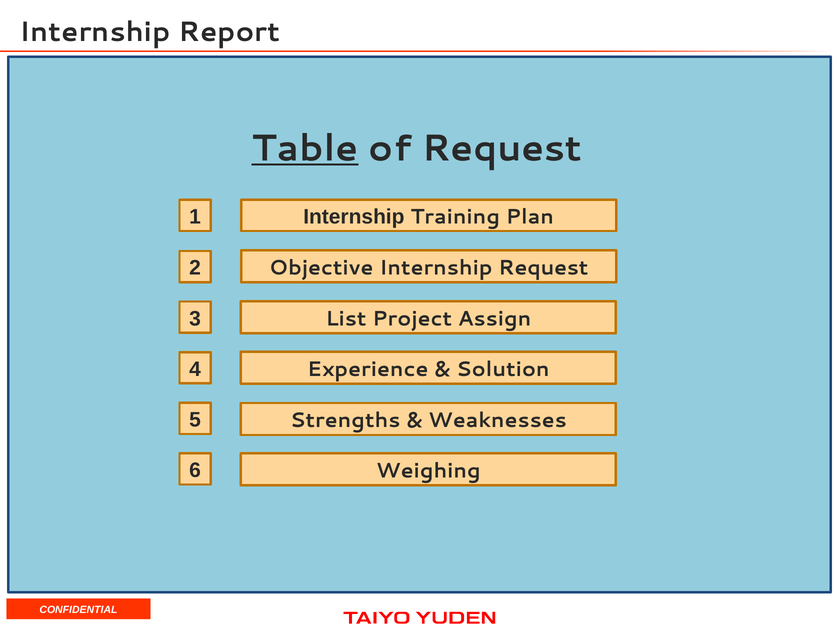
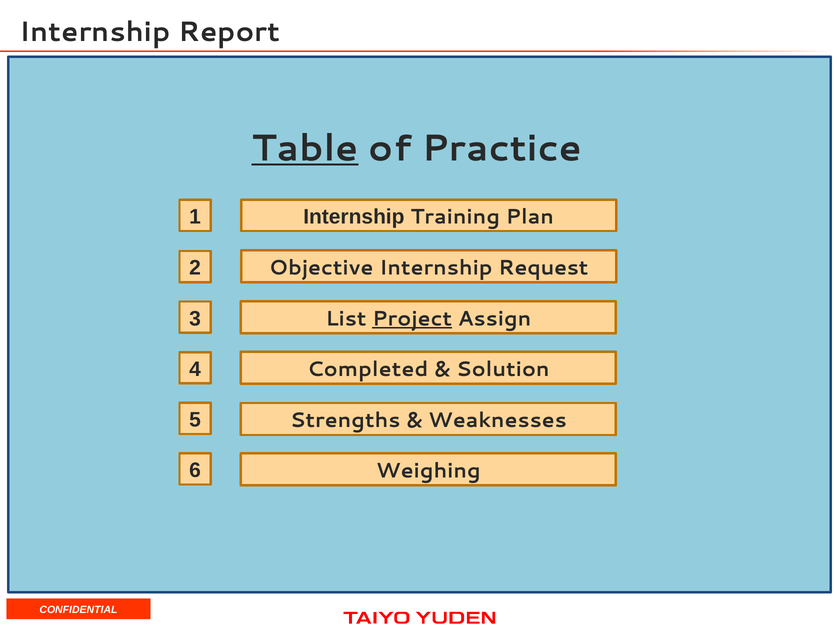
of Request: Request -> Practice
Project underline: none -> present
Experience: Experience -> Completed
